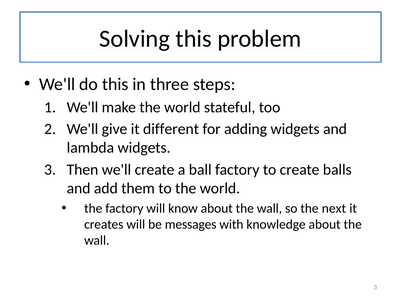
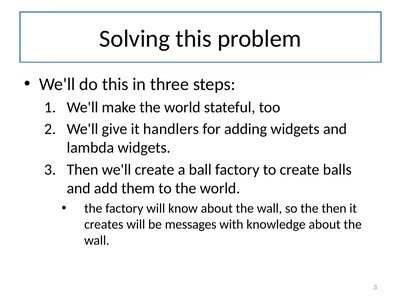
different: different -> handlers
the next: next -> then
